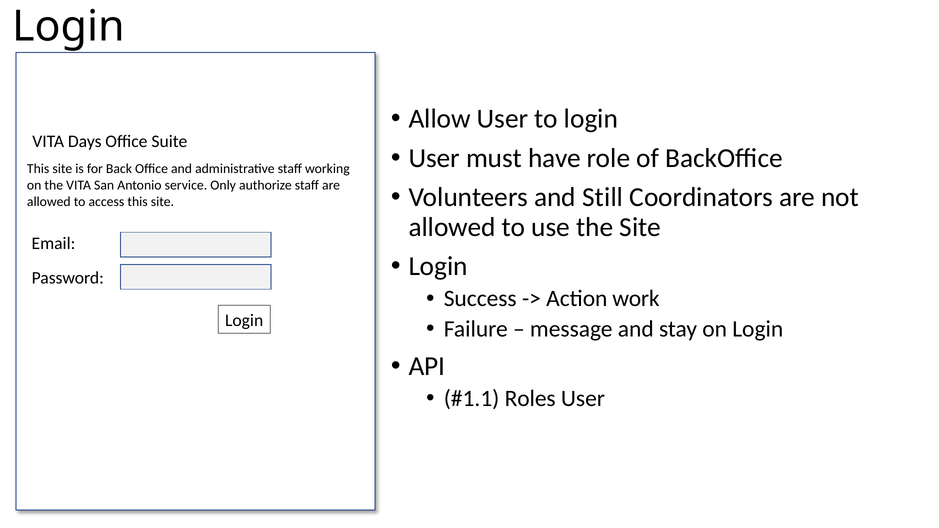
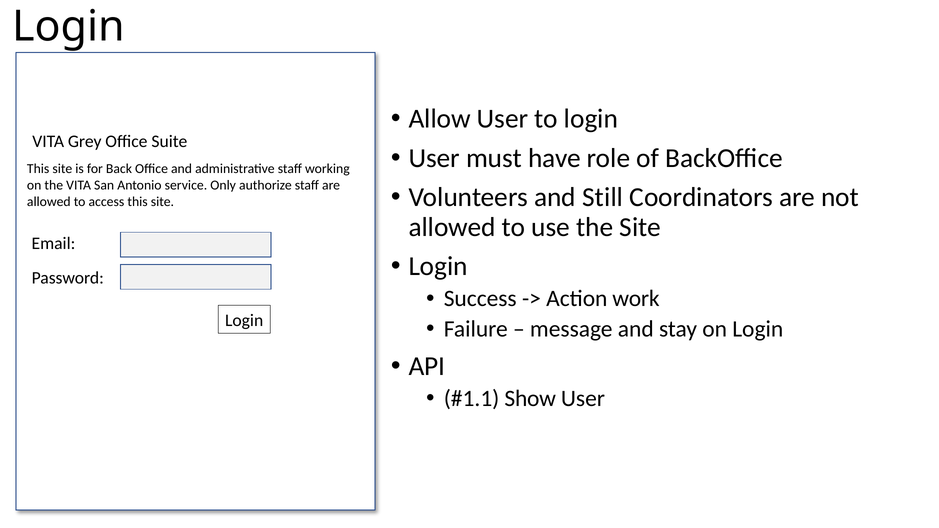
Days: Days -> Grey
Roles: Roles -> Show
